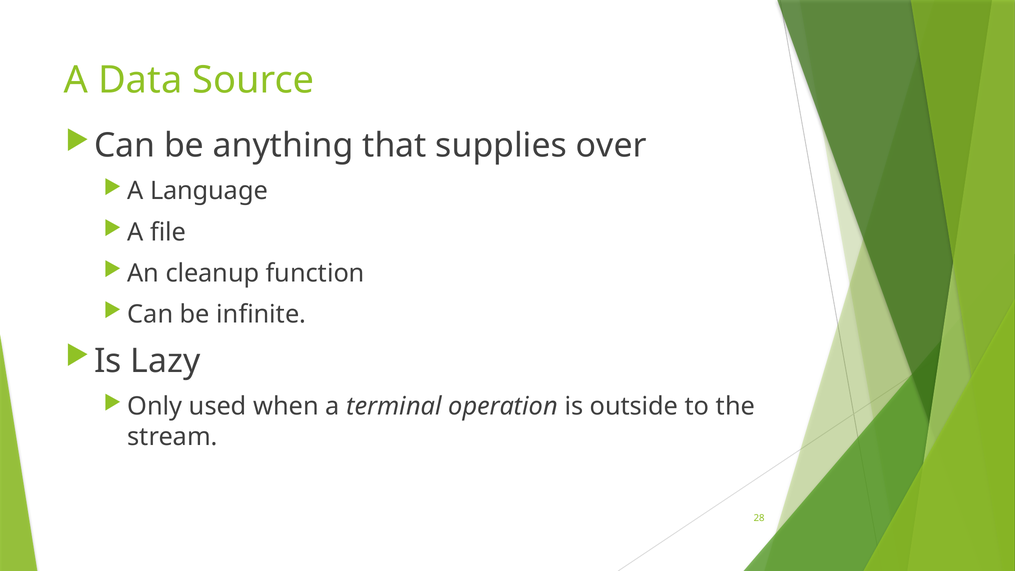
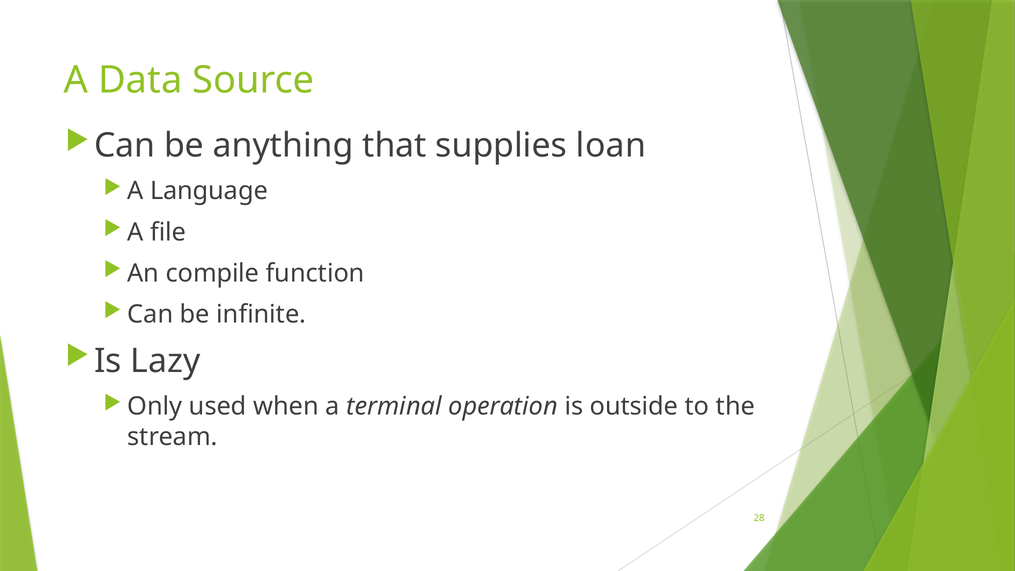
over: over -> loan
cleanup: cleanup -> compile
